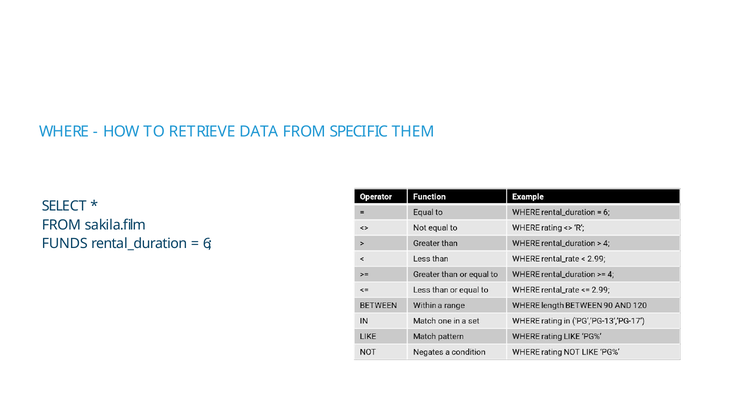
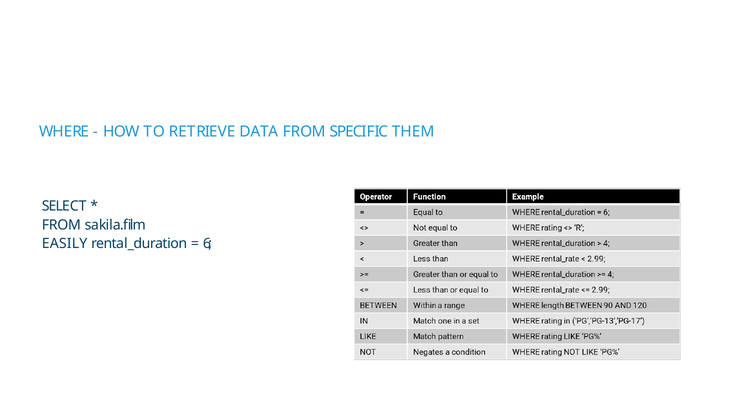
FUNDS: FUNDS -> EASILY
